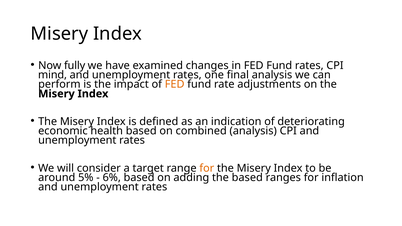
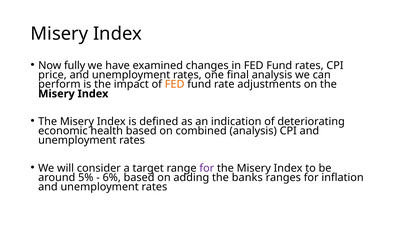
mind: mind -> price
for at (207, 168) colour: orange -> purple
the based: based -> banks
